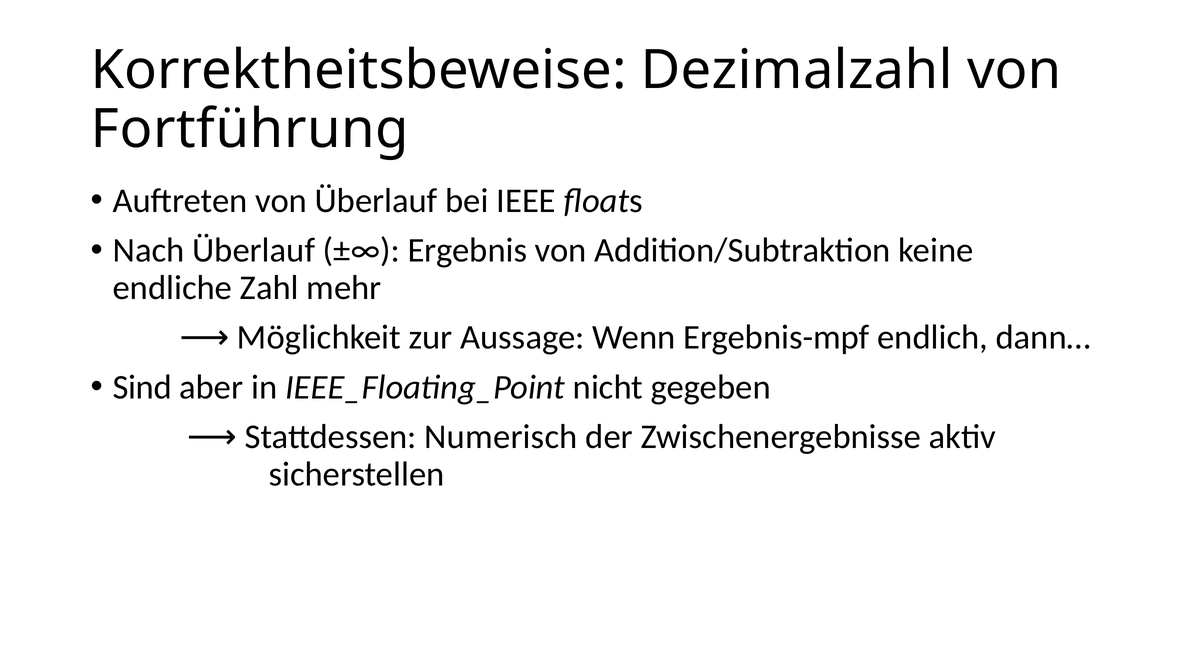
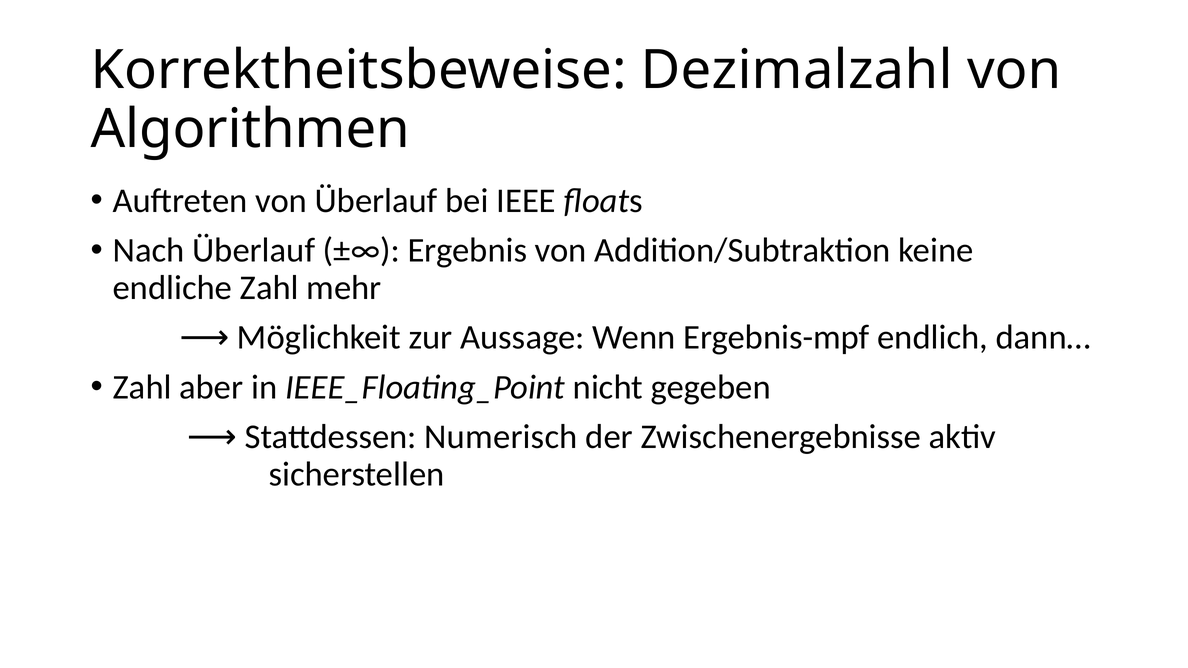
Fortführung: Fortführung -> Algorithmen
Sind at (142, 387): Sind -> Zahl
